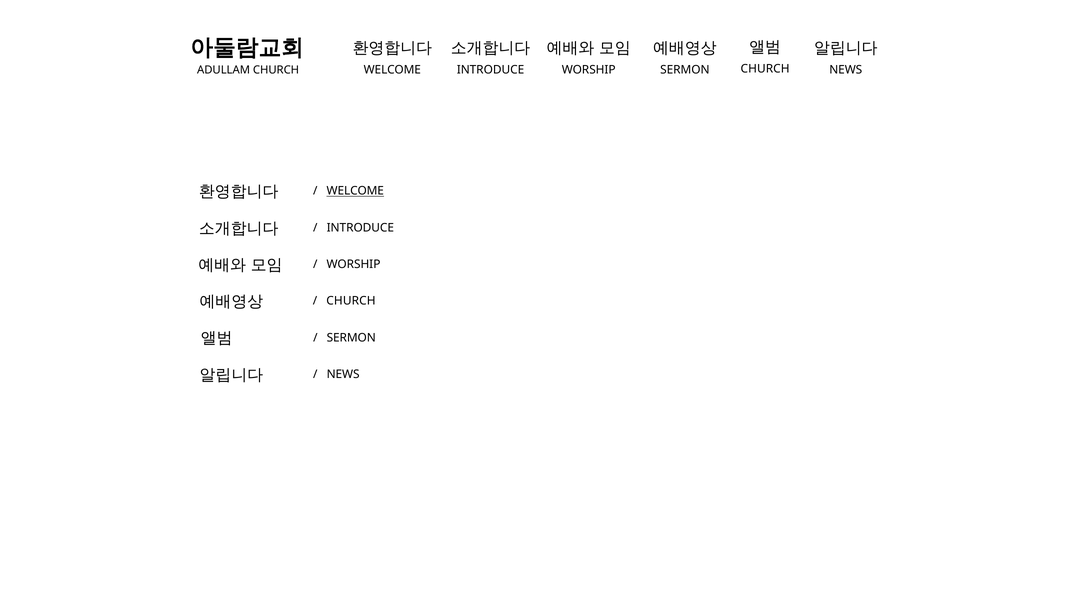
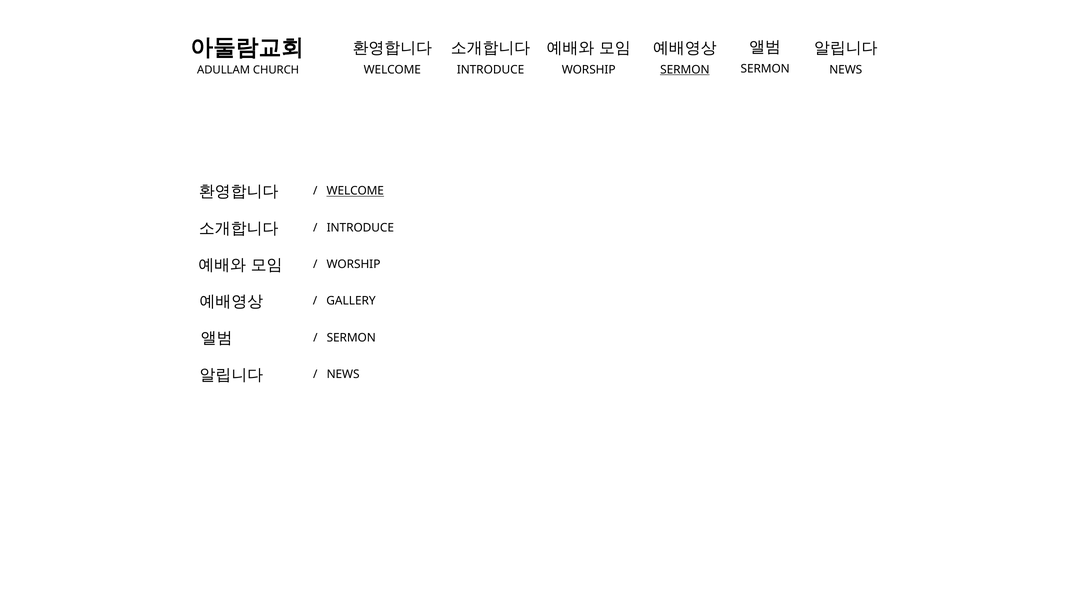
CHURCH at (765, 69): CHURCH -> SERMON
SERMON at (685, 70) underline: none -> present
CHURCH at (351, 301): CHURCH -> GALLERY
